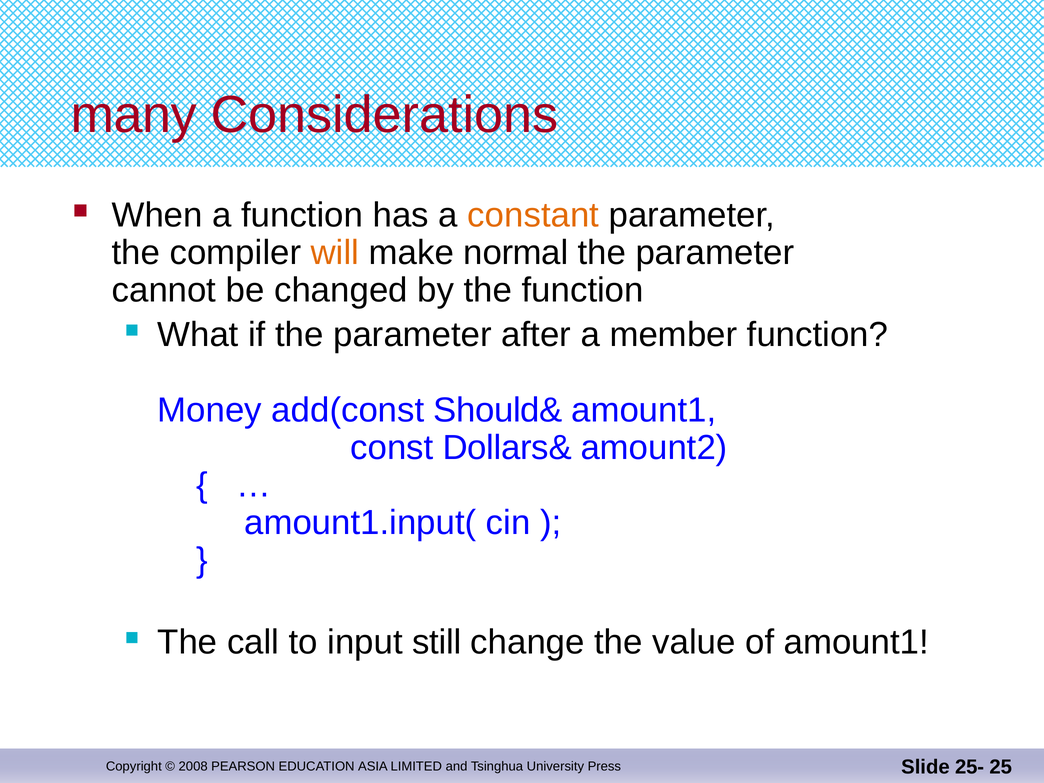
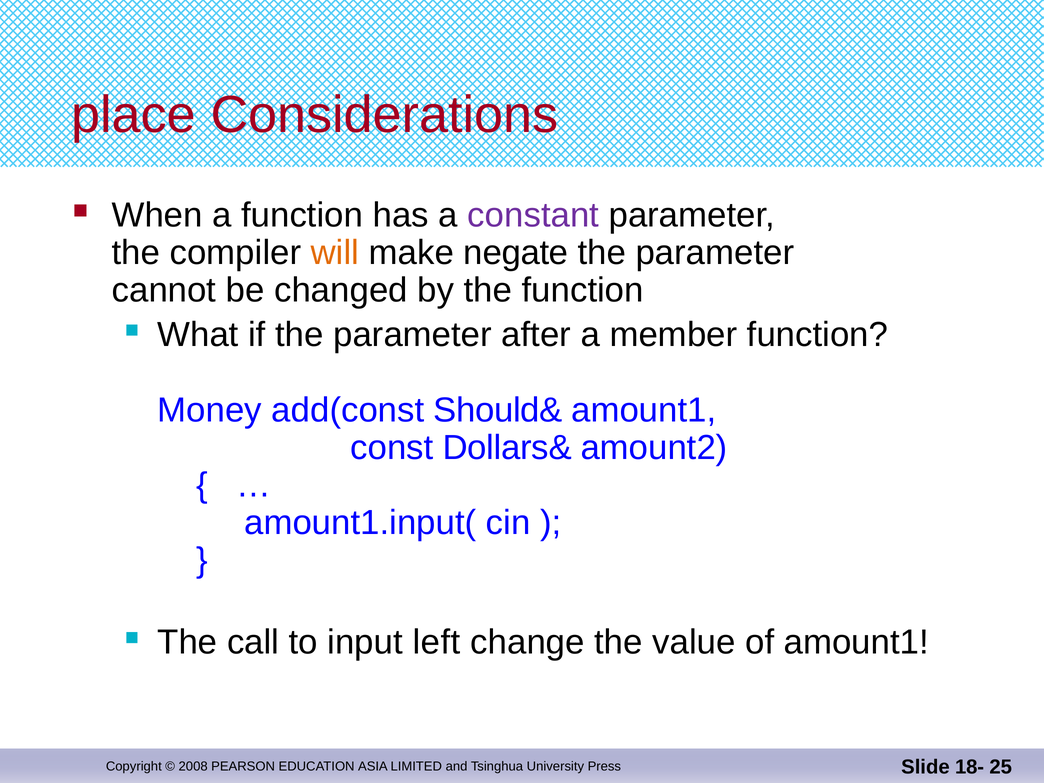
many: many -> place
constant colour: orange -> purple
normal: normal -> negate
still: still -> left
25-: 25- -> 18-
